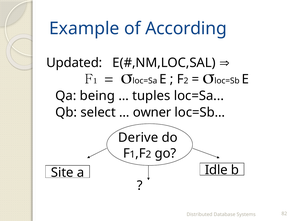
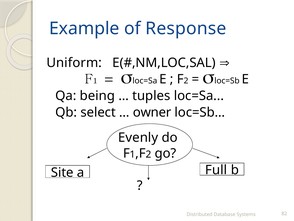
According: According -> Response
Updated: Updated -> Uniform
Derive: Derive -> Evenly
Idle: Idle -> Full
